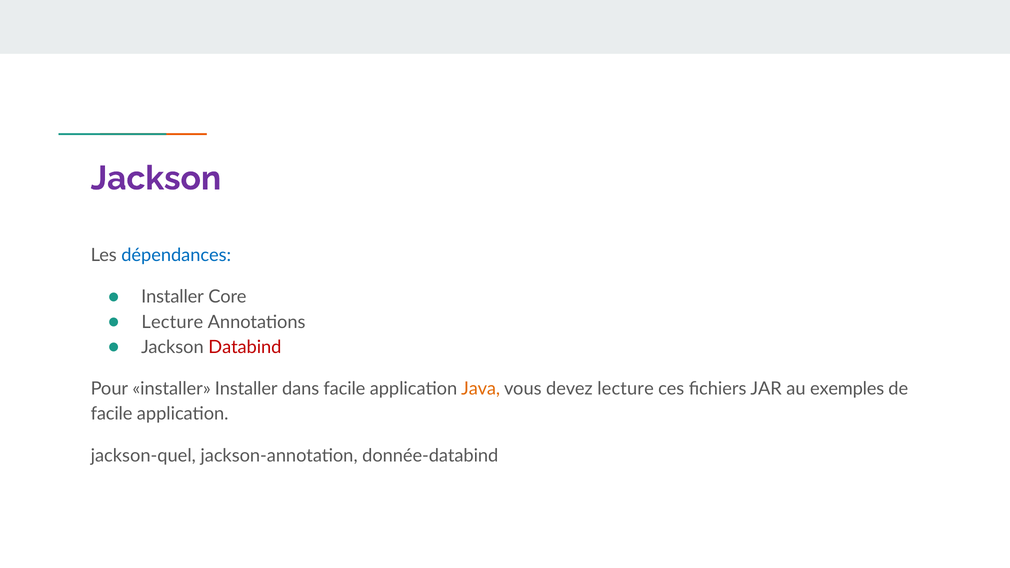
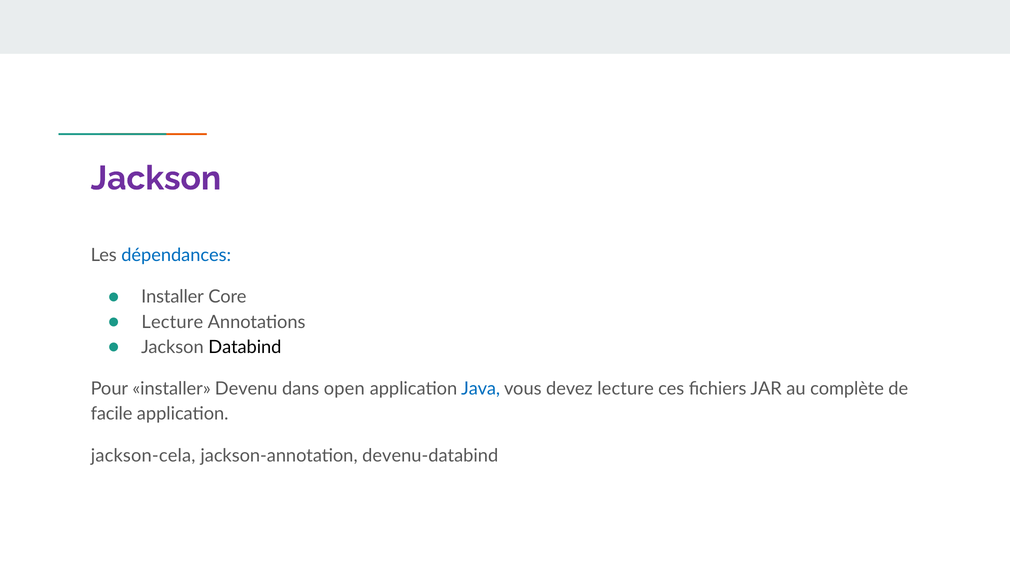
Databind colour: red -> black
installer Installer: Installer -> Devenu
dans facile: facile -> open
Java colour: orange -> blue
exemples: exemples -> complète
jackson-quel: jackson-quel -> jackson-cela
donnée-databind: donnée-databind -> devenu-databind
